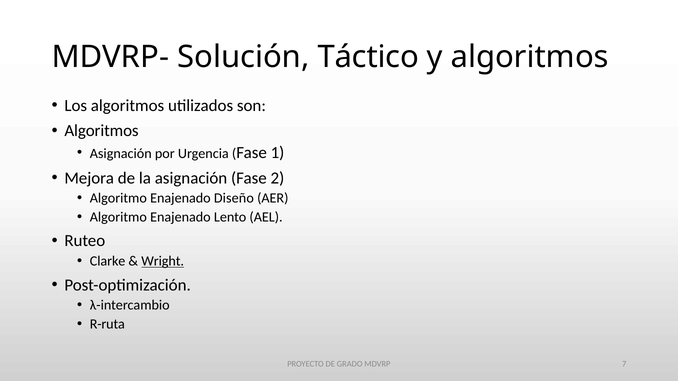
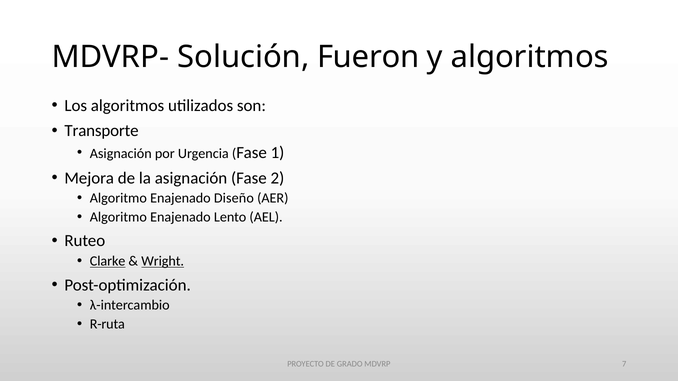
Táctico: Táctico -> Fueron
Algoritmos at (102, 131): Algoritmos -> Transporte
Clarke underline: none -> present
